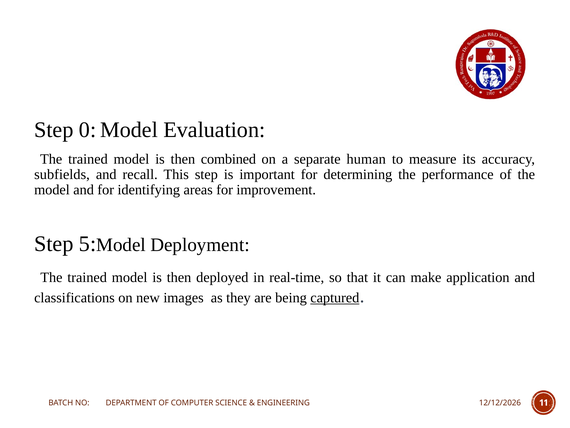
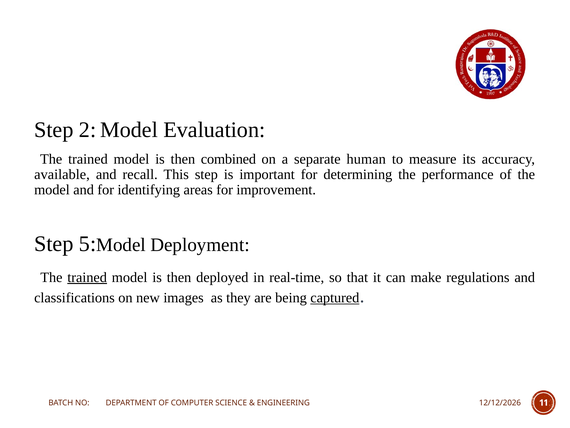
0: 0 -> 2
subfields: subfields -> available
trained at (87, 277) underline: none -> present
application: application -> regulations
